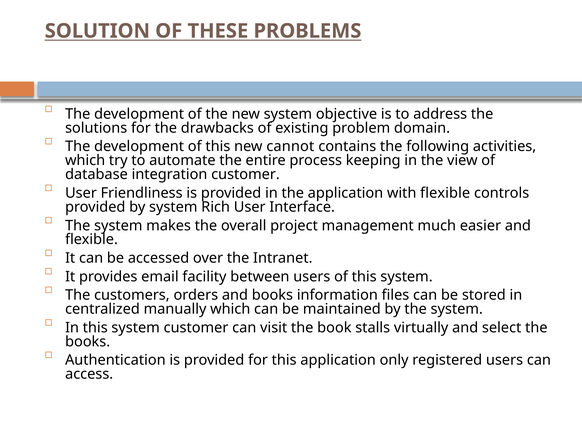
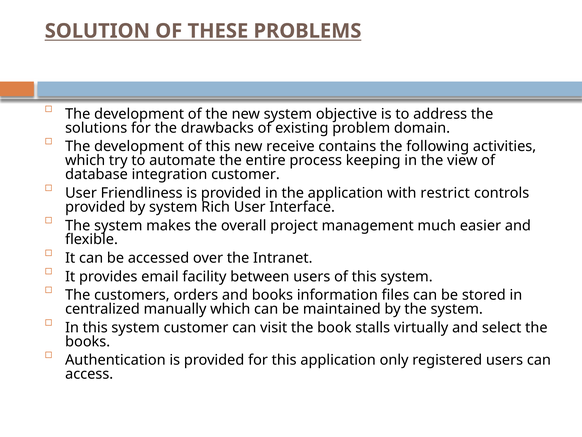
cannot: cannot -> receive
with flexible: flexible -> restrict
